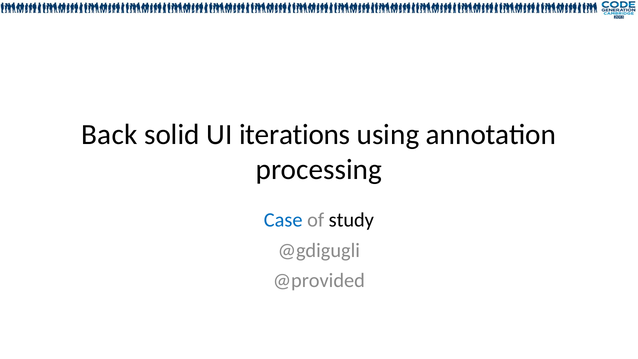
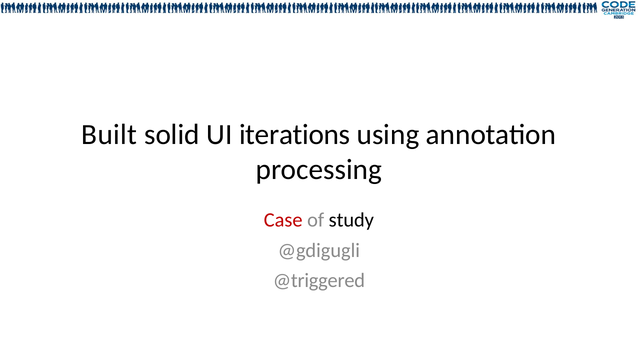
Back: Back -> Built
Case colour: blue -> red
@provided: @provided -> @triggered
